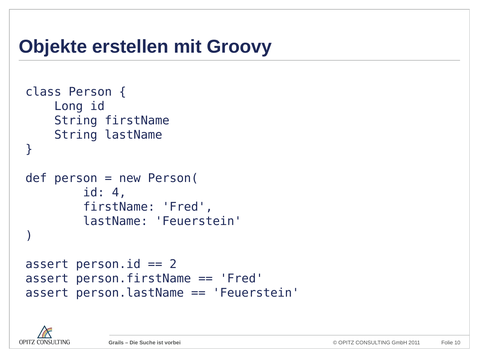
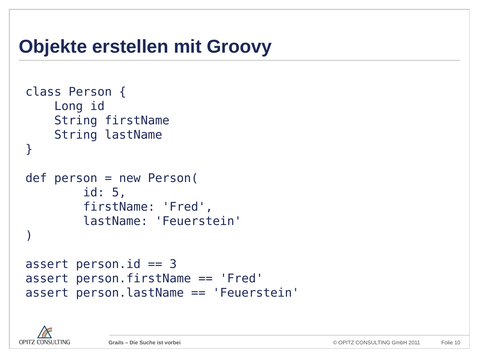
4: 4 -> 5
2: 2 -> 3
